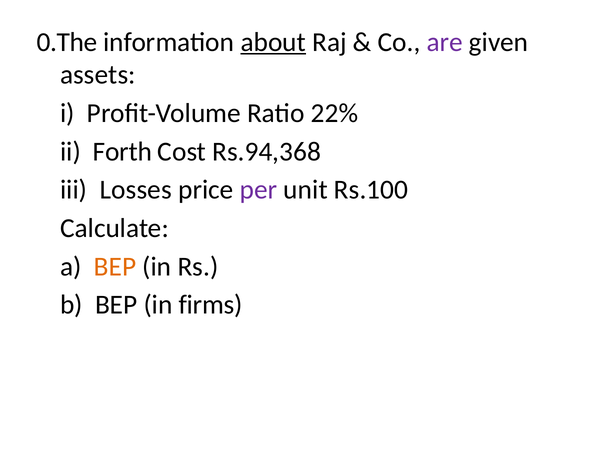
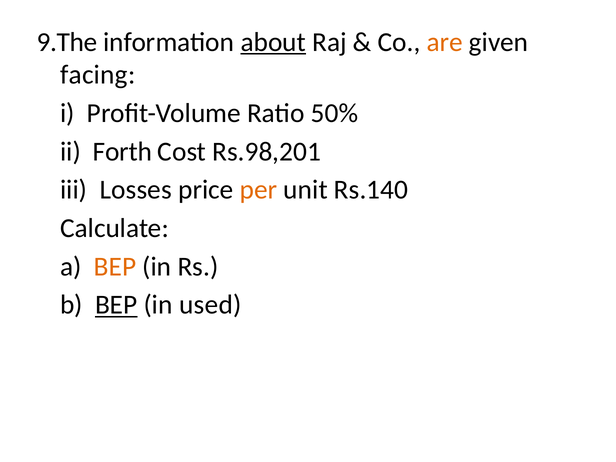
0.The: 0.The -> 9.The
are colour: purple -> orange
assets: assets -> facing
22%: 22% -> 50%
Rs.94,368: Rs.94,368 -> Rs.98,201
per colour: purple -> orange
Rs.100: Rs.100 -> Rs.140
BEP at (116, 305) underline: none -> present
firms: firms -> used
